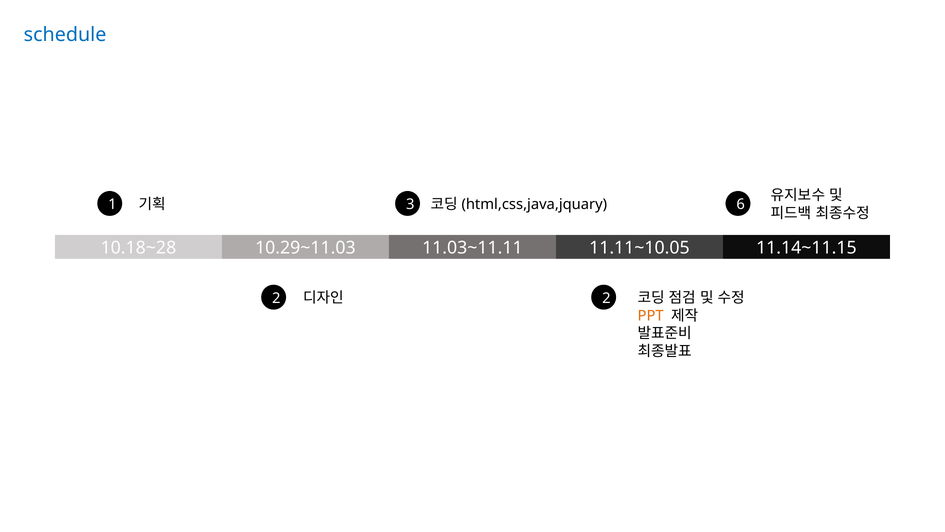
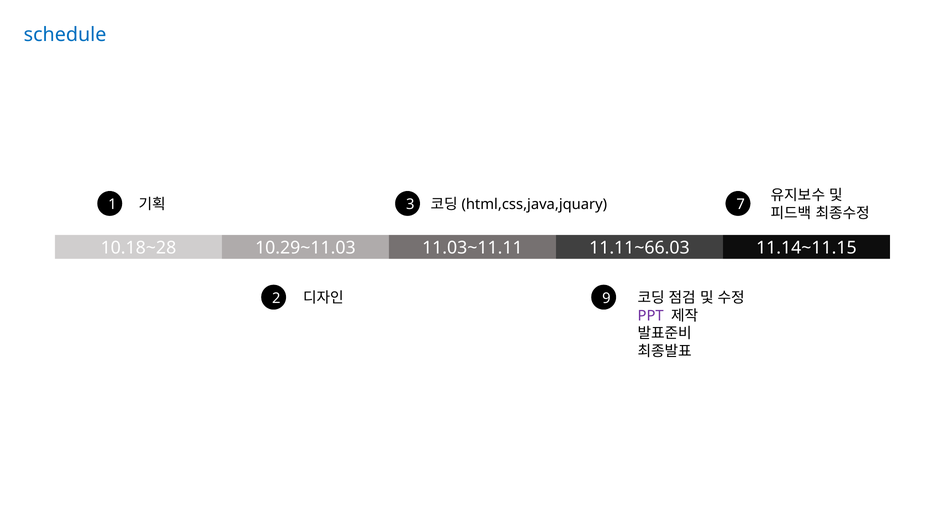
6: 6 -> 7
11.11~10.05: 11.11~10.05 -> 11.11~66.03
2 at (606, 298): 2 -> 9
PPT colour: orange -> purple
